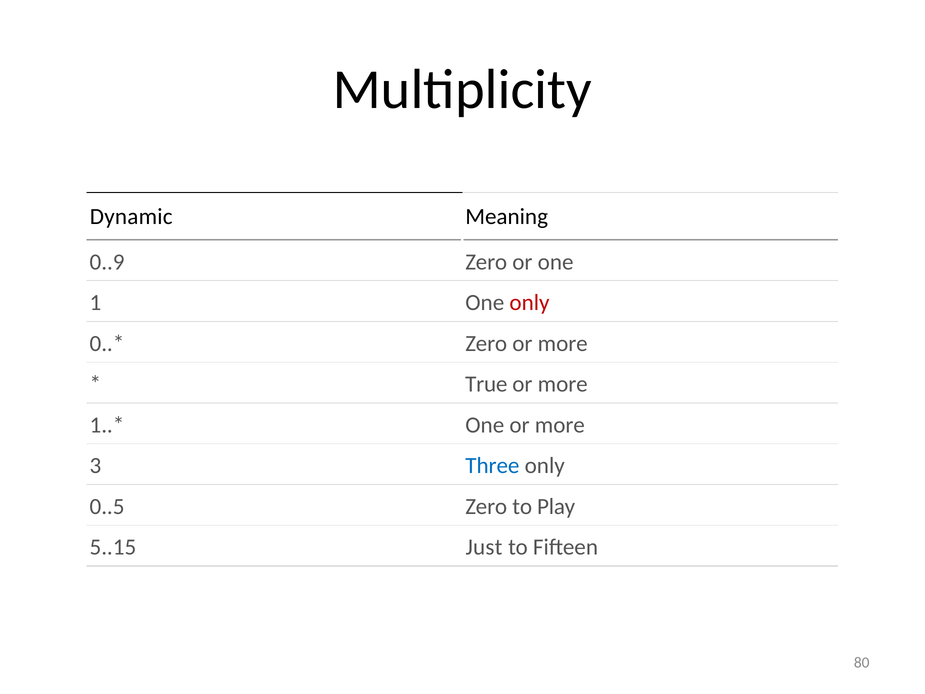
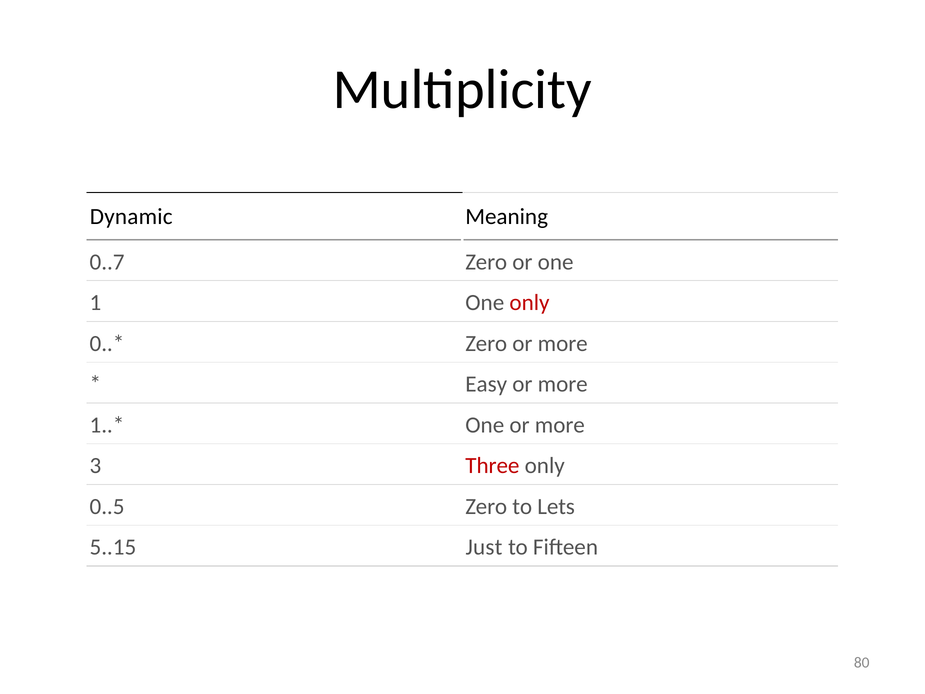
0..9: 0..9 -> 0..7
True: True -> Easy
Three colour: blue -> red
Play: Play -> Lets
